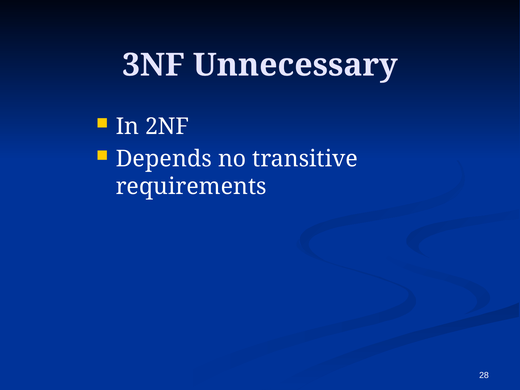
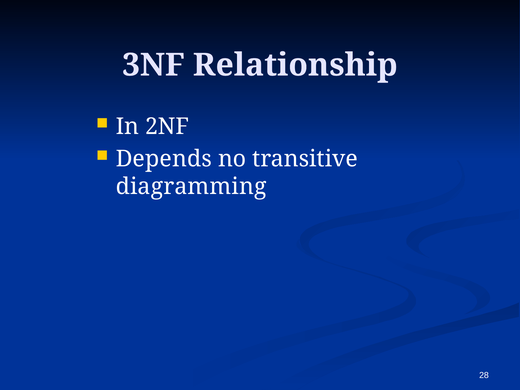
Unnecessary: Unnecessary -> Relationship
requirements: requirements -> diagramming
